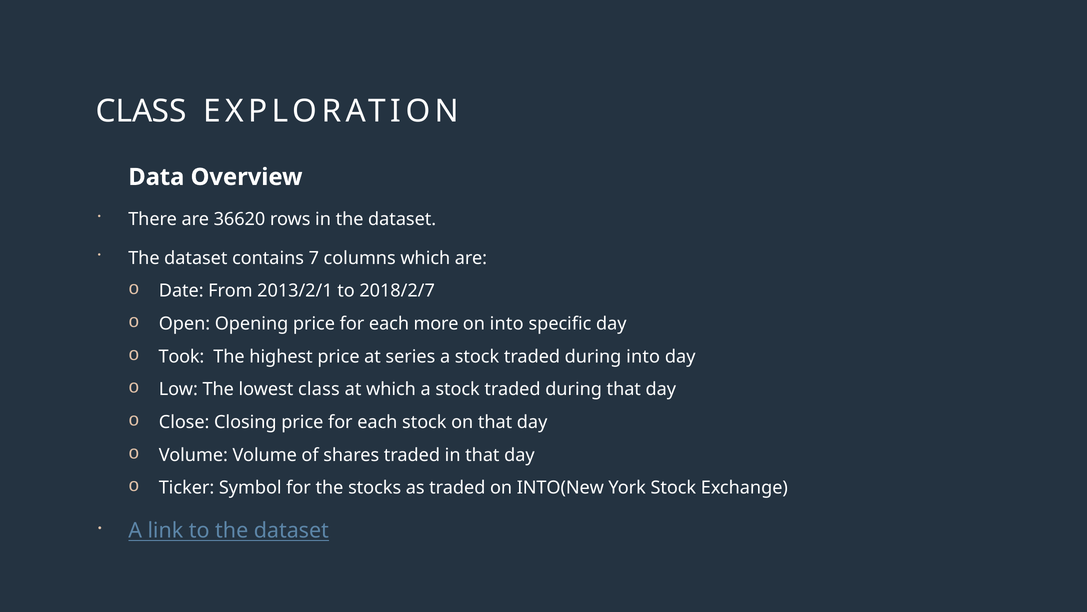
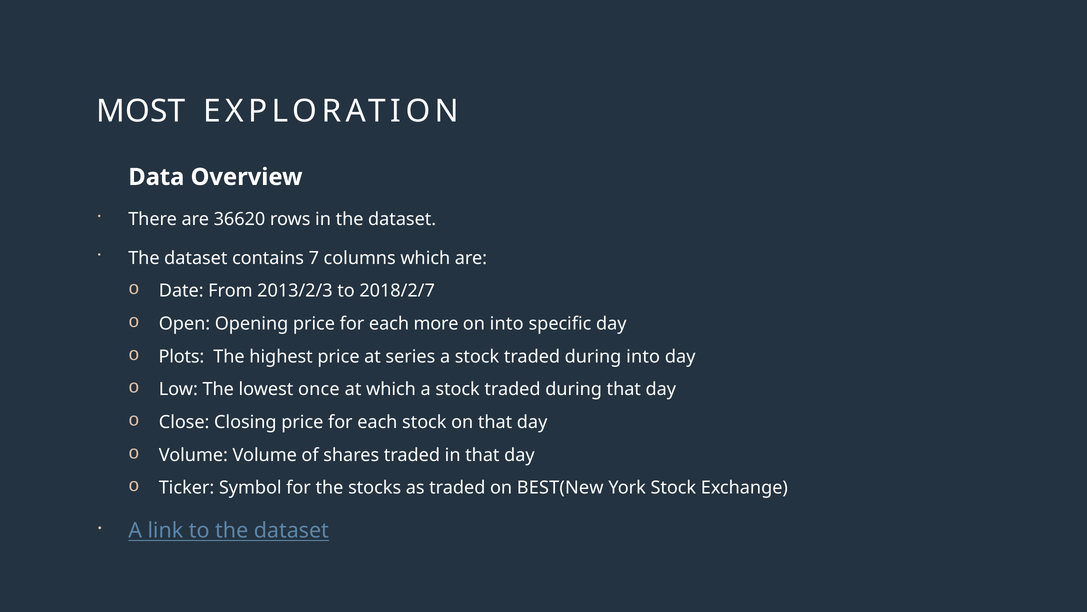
CLASS at (141, 111): CLASS -> MOST
2013/2/1: 2013/2/1 -> 2013/2/3
Took: Took -> Plots
lowest class: class -> once
INTO(New: INTO(New -> BEST(New
